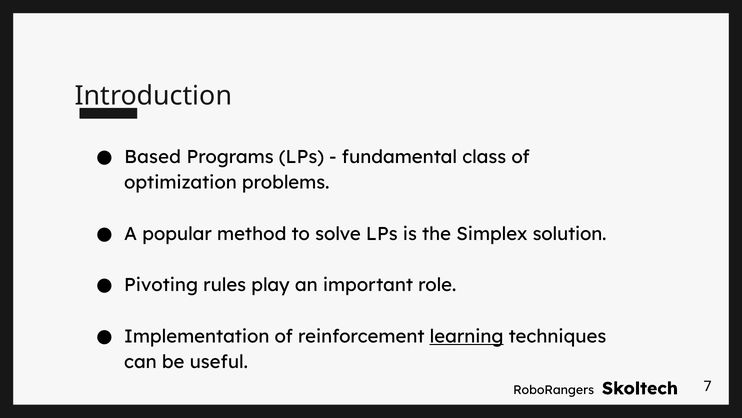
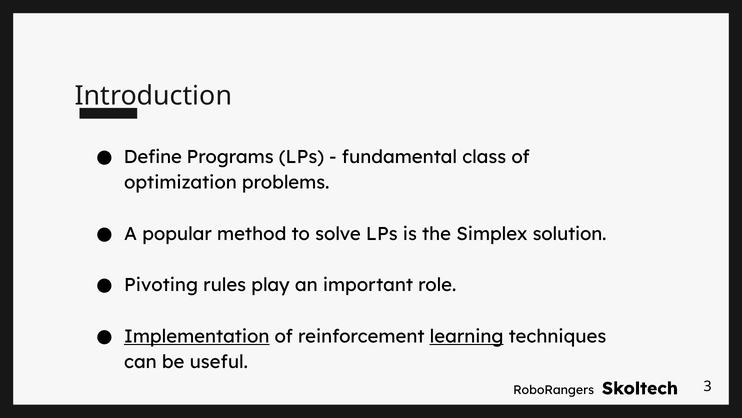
Based: Based -> Define
Implementation underline: none -> present
7: 7 -> 3
